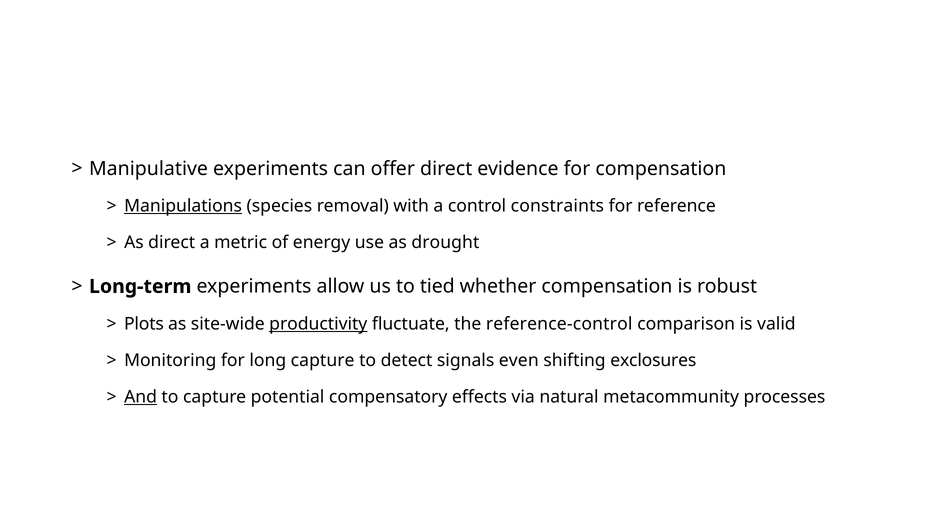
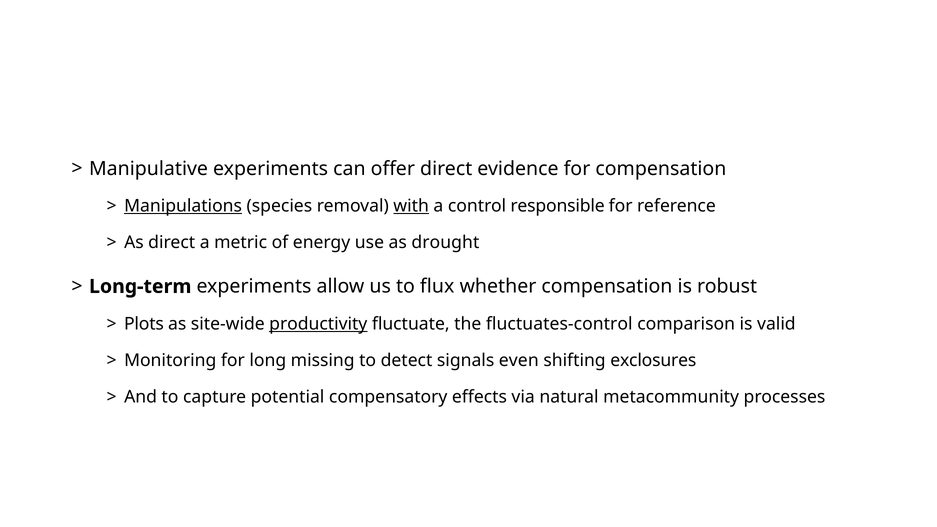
with underline: none -> present
constraints: constraints -> responsible
tied: tied -> flux
reference-control: reference-control -> fluctuates-control
long capture: capture -> missing
And underline: present -> none
